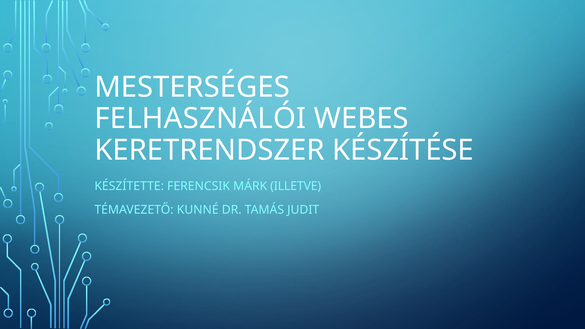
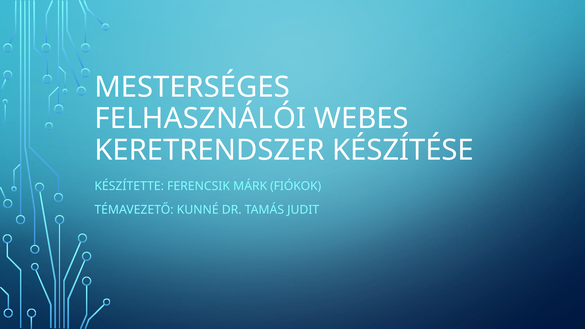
ILLETVE: ILLETVE -> FIÓKOK
